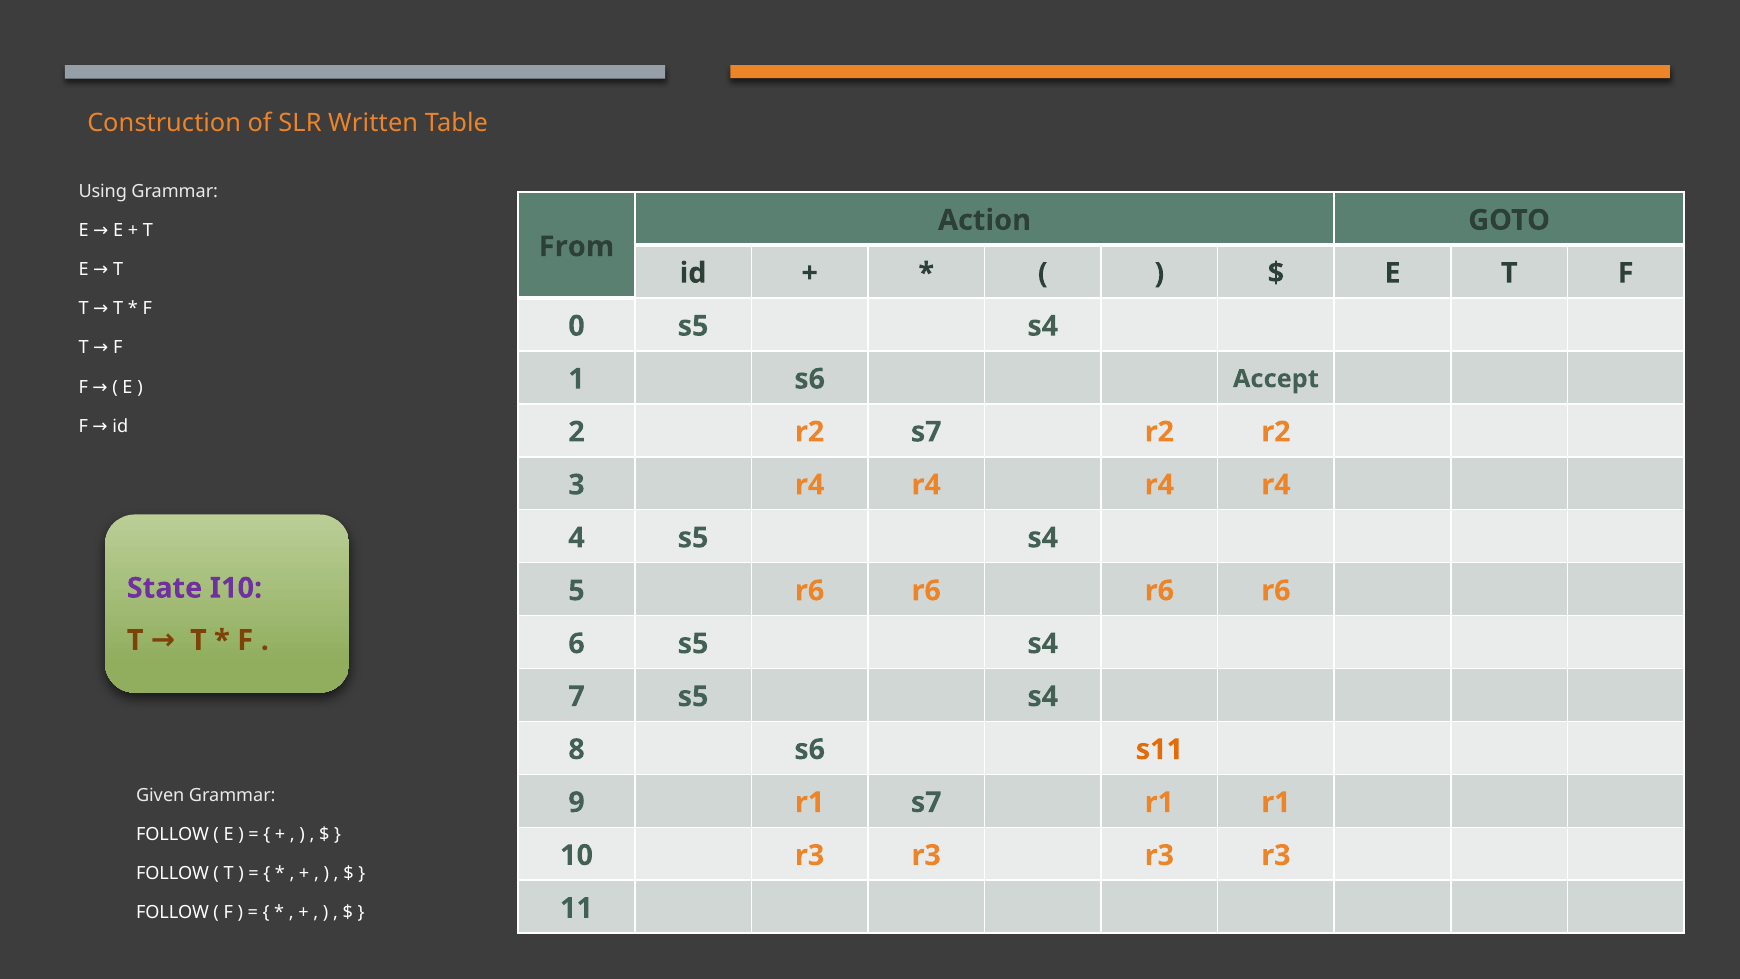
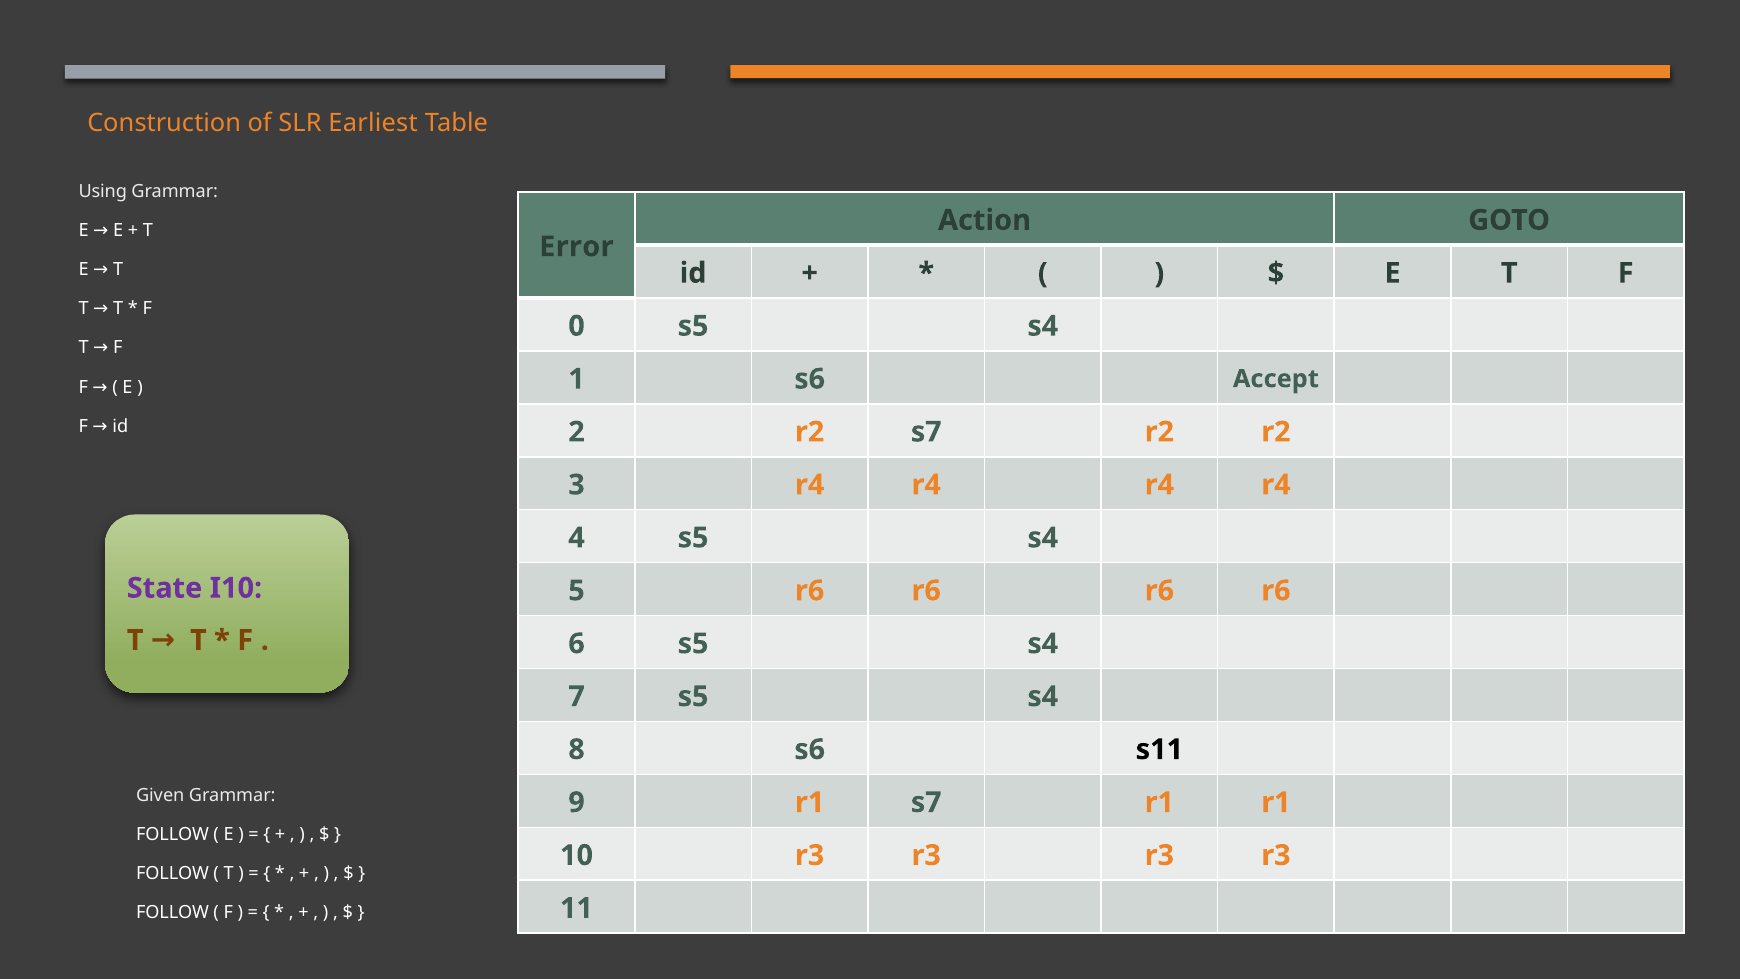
Written: Written -> Earliest
From: From -> Error
s11 colour: orange -> black
